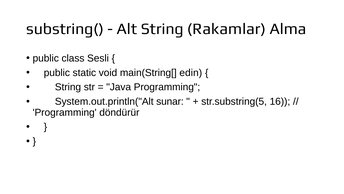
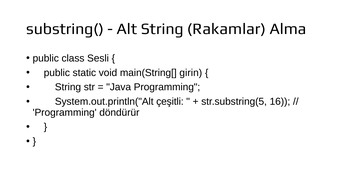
edin: edin -> girin
sunar: sunar -> çeşitli
